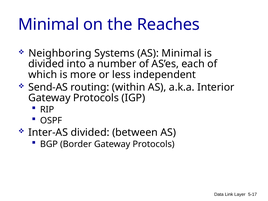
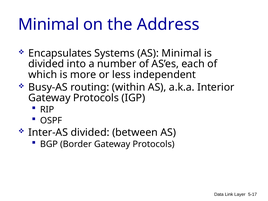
Reaches: Reaches -> Address
Neighboring: Neighboring -> Encapsulates
Send-AS: Send-AS -> Busy-AS
